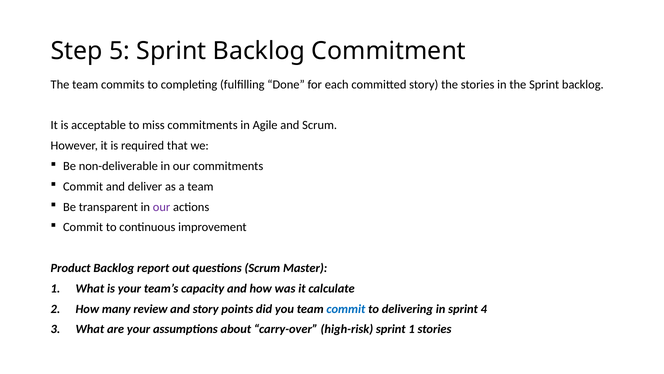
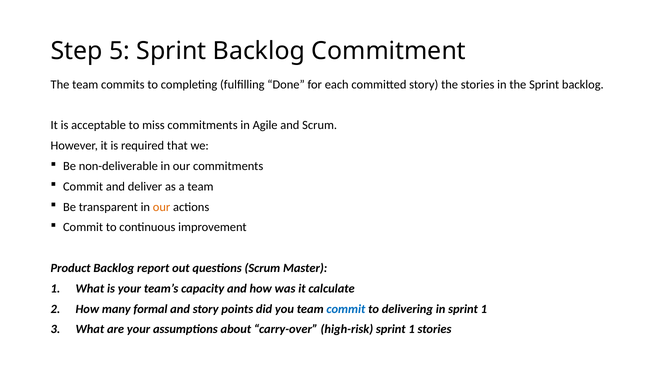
our at (162, 207) colour: purple -> orange
review: review -> formal
in sprint 4: 4 -> 1
